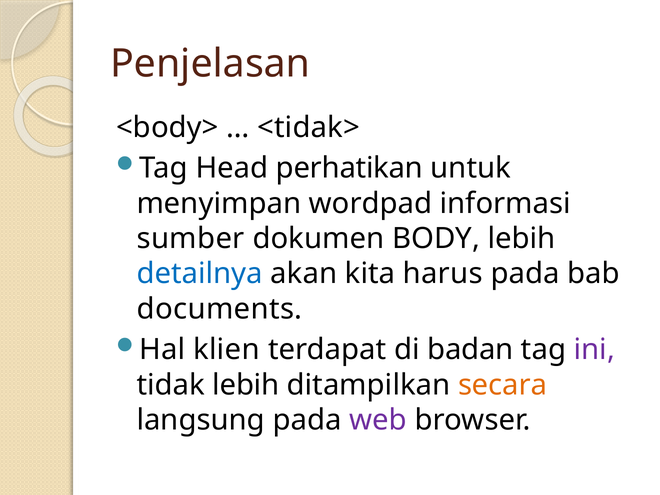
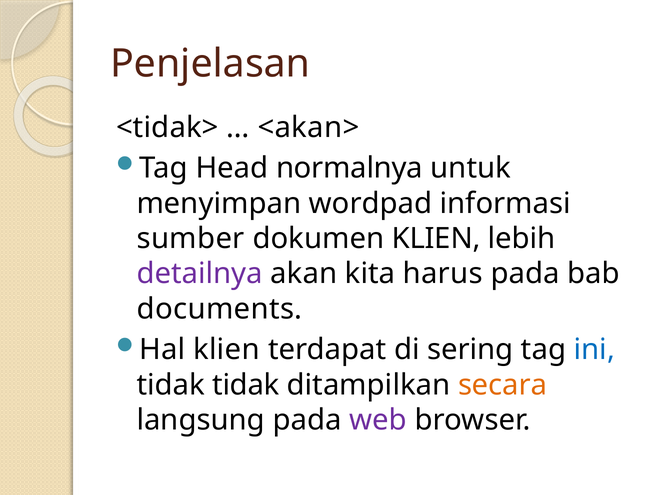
<body>: <body> -> <tidak>
<tidak>: <tidak> -> <akan>
perhatikan: perhatikan -> normalnya
dokumen BODY: BODY -> KLIEN
detailnya colour: blue -> purple
badan: badan -> sering
ini colour: purple -> blue
tidak lebih: lebih -> tidak
